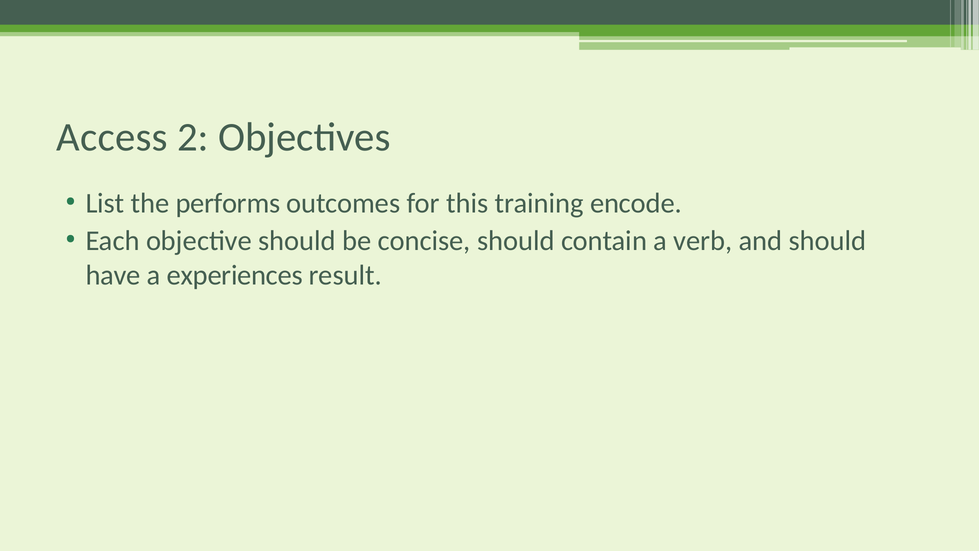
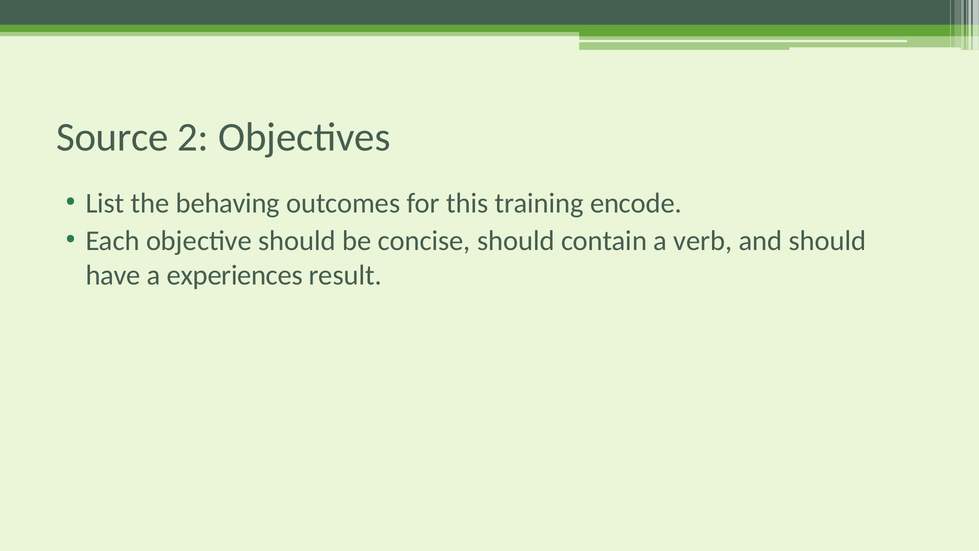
Access: Access -> Source
performs: performs -> behaving
